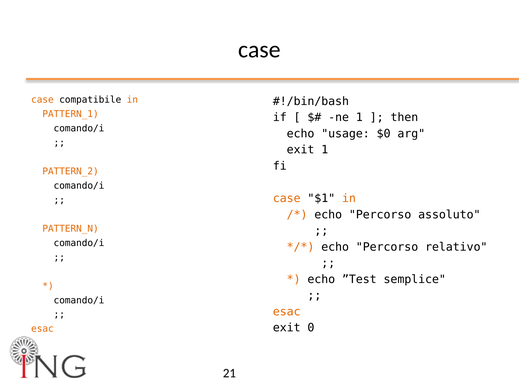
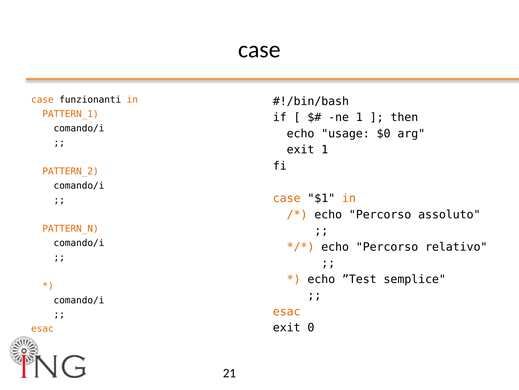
compatibile: compatibile -> funzionanti
